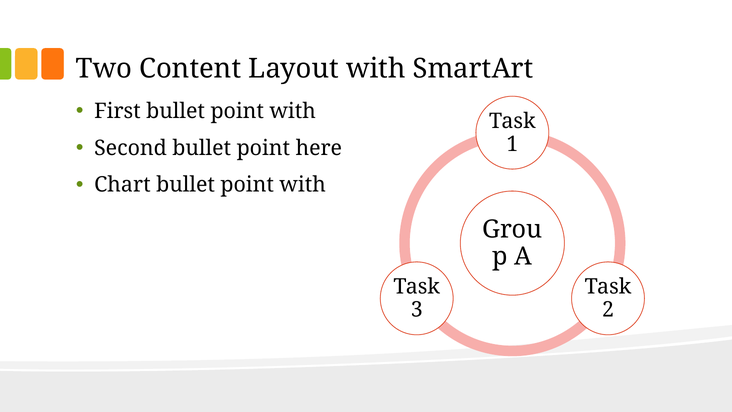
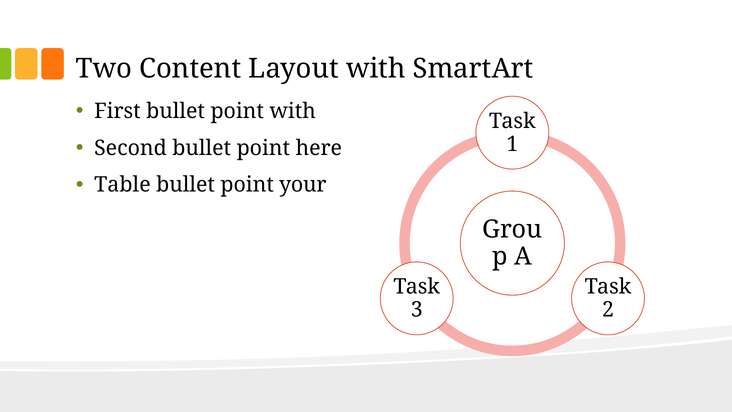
Chart: Chart -> Table
with at (303, 185): with -> your
